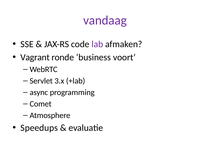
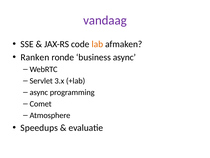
lab colour: purple -> orange
Vagrant: Vagrant -> Ranken
business voort: voort -> async
